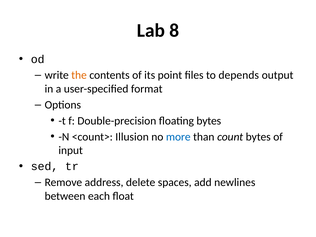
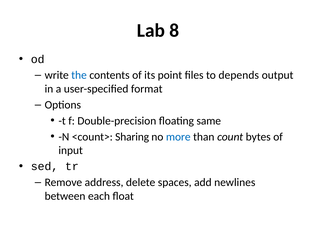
the colour: orange -> blue
floating bytes: bytes -> same
Illusion: Illusion -> Sharing
